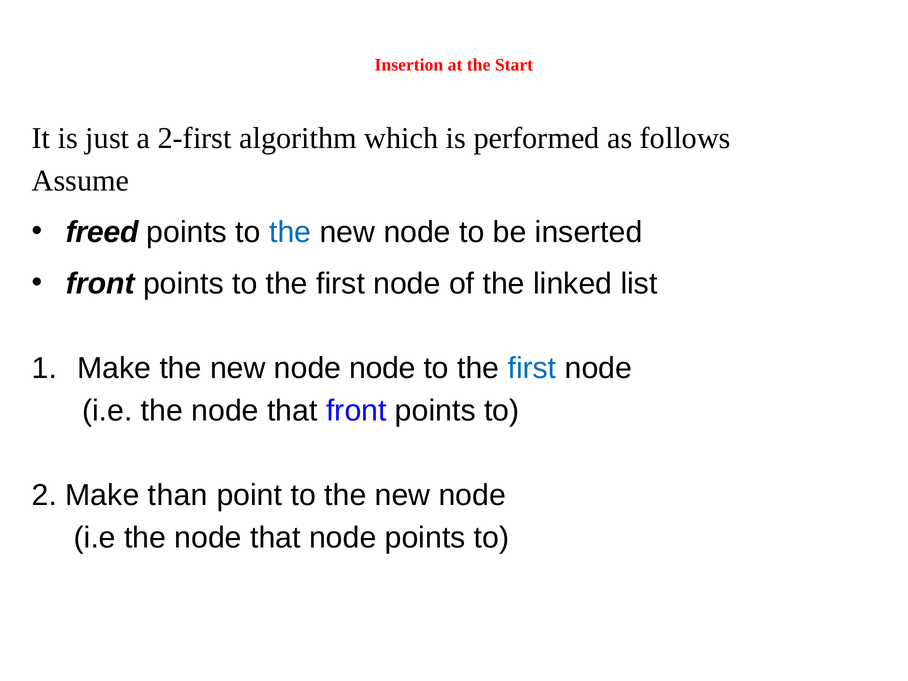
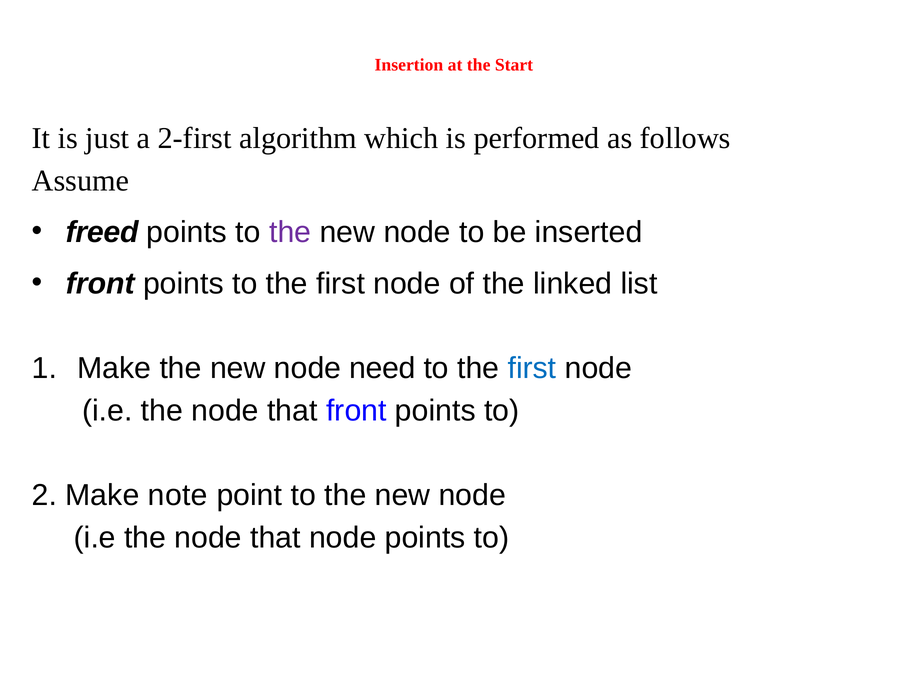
the at (290, 232) colour: blue -> purple
node node: node -> need
than: than -> note
